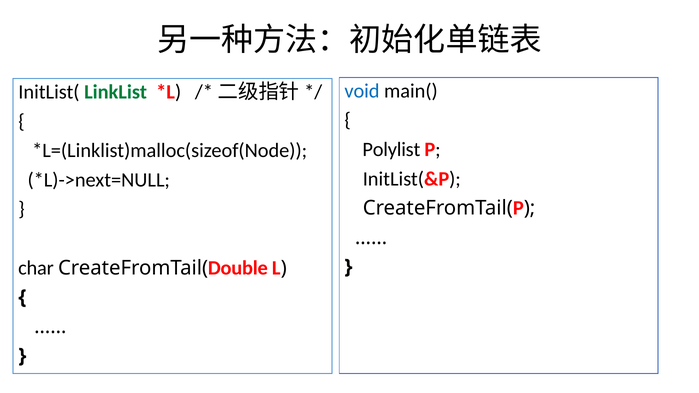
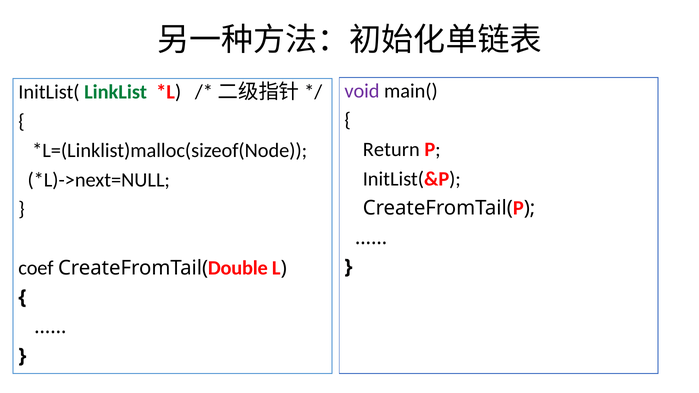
void colour: blue -> purple
Polylist: Polylist -> Return
char: char -> coef
